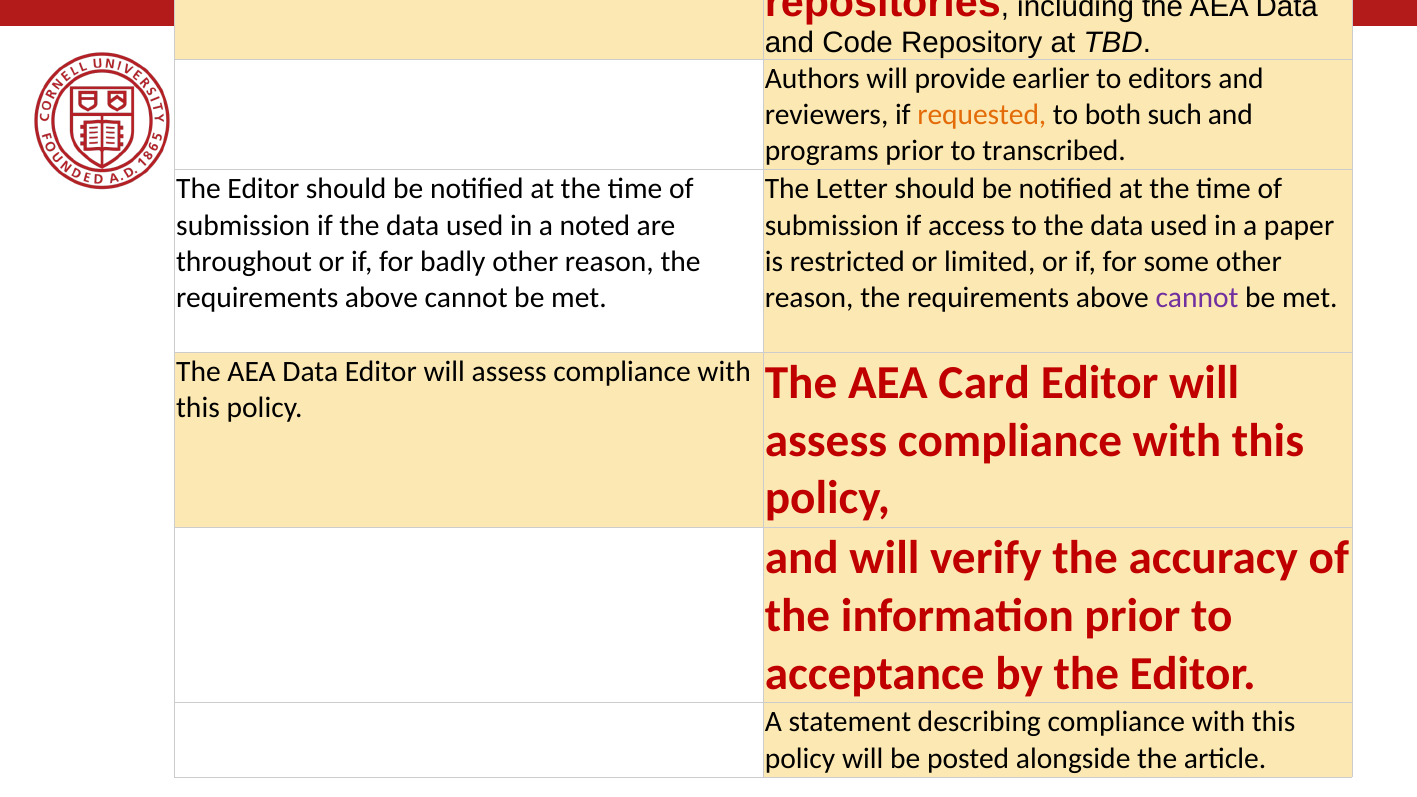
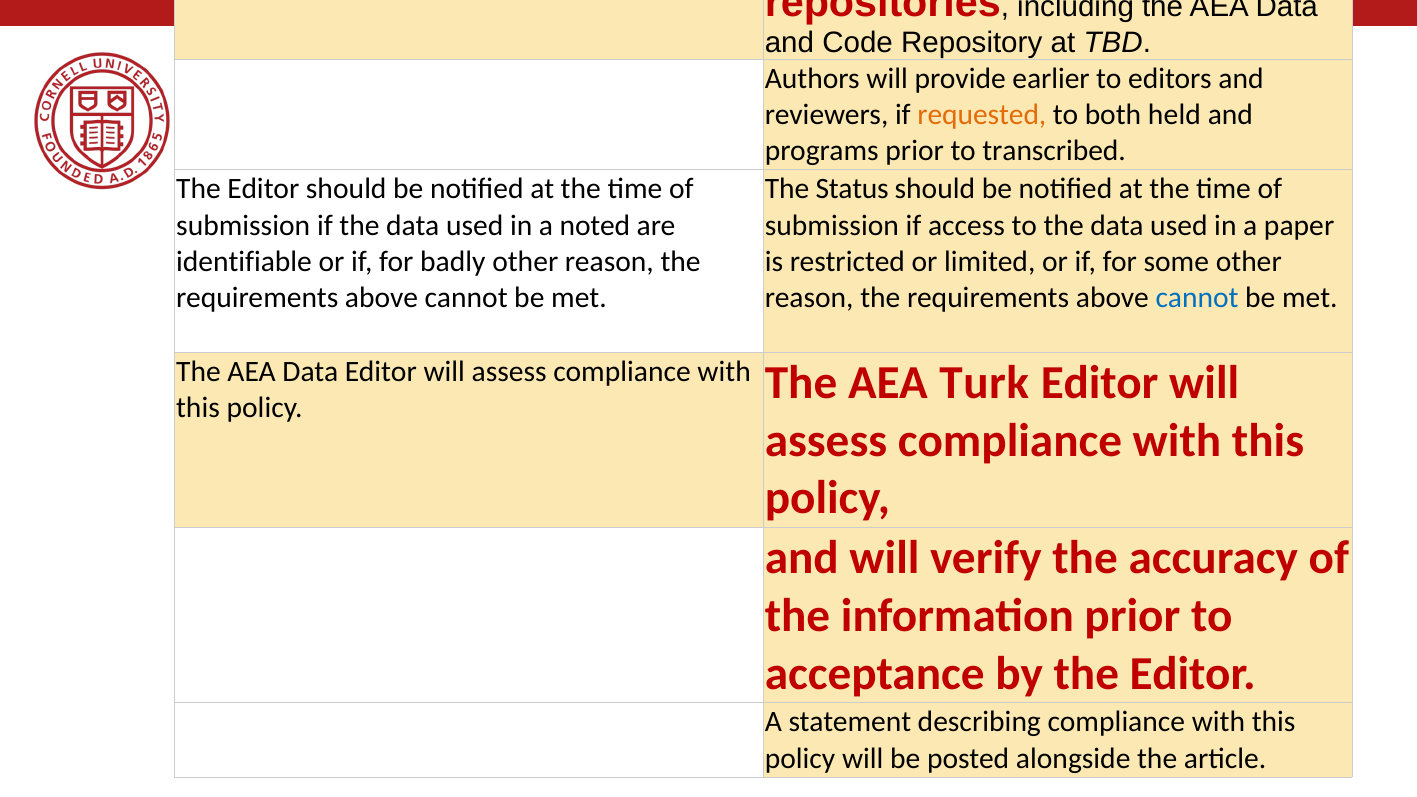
such: such -> held
Letter: Letter -> Status
throughout: throughout -> identifiable
cannot at (1197, 298) colour: purple -> blue
Card: Card -> Turk
